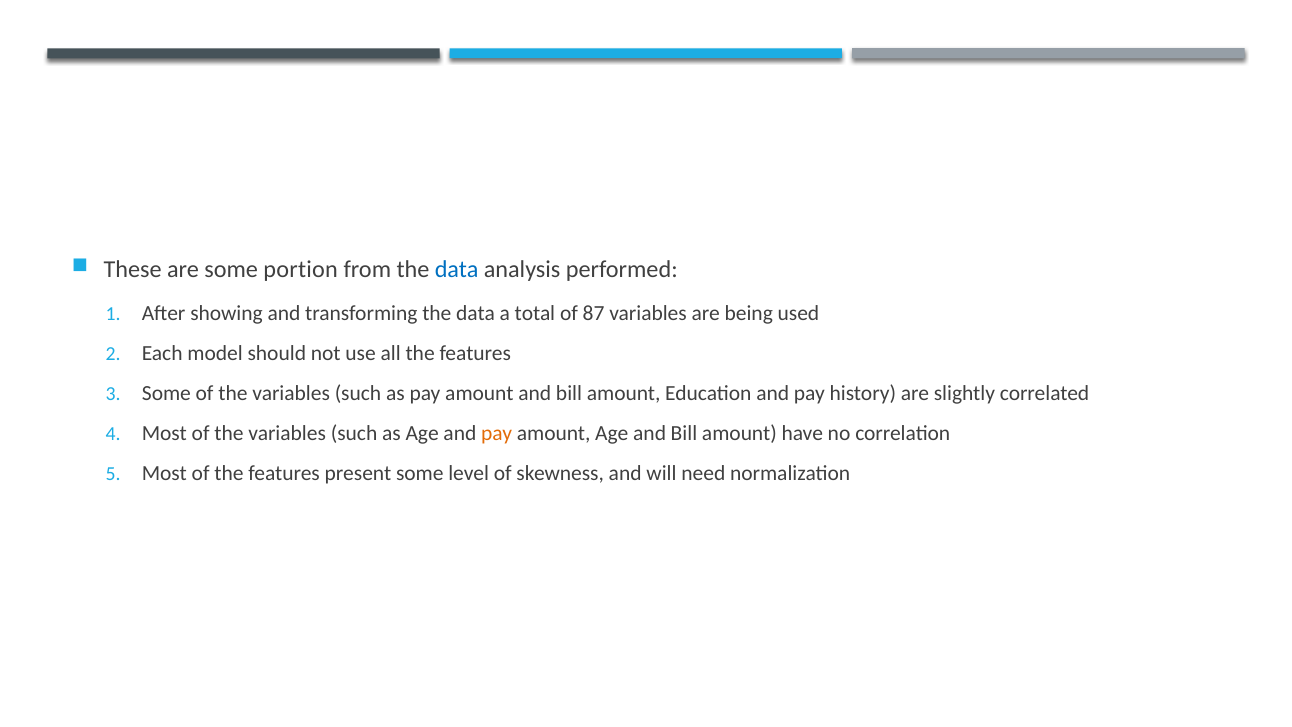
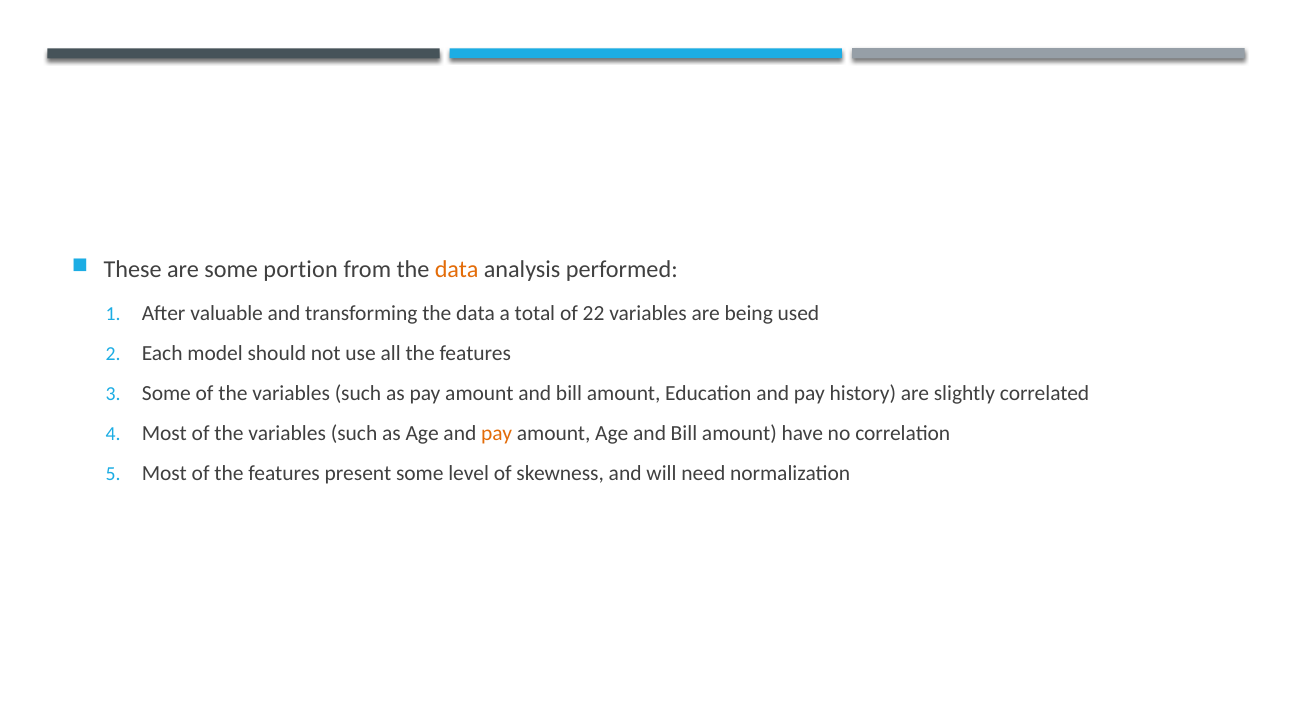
data at (457, 269) colour: blue -> orange
showing: showing -> valuable
87: 87 -> 22
